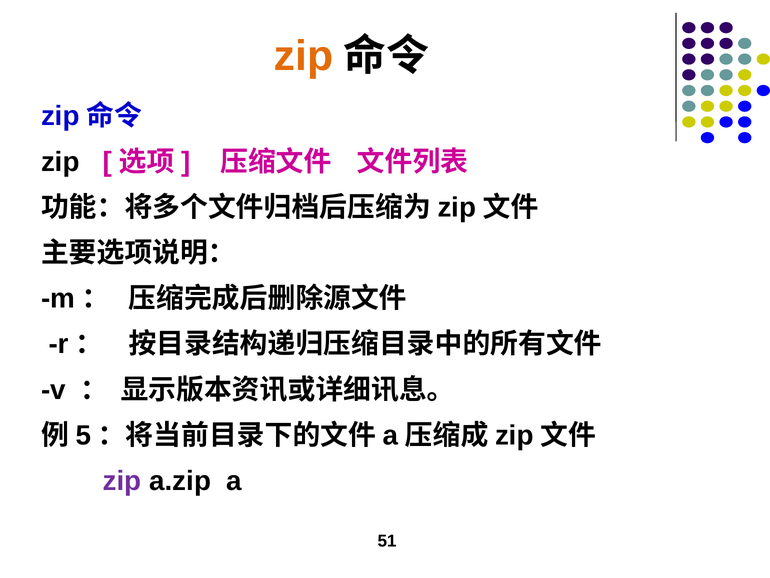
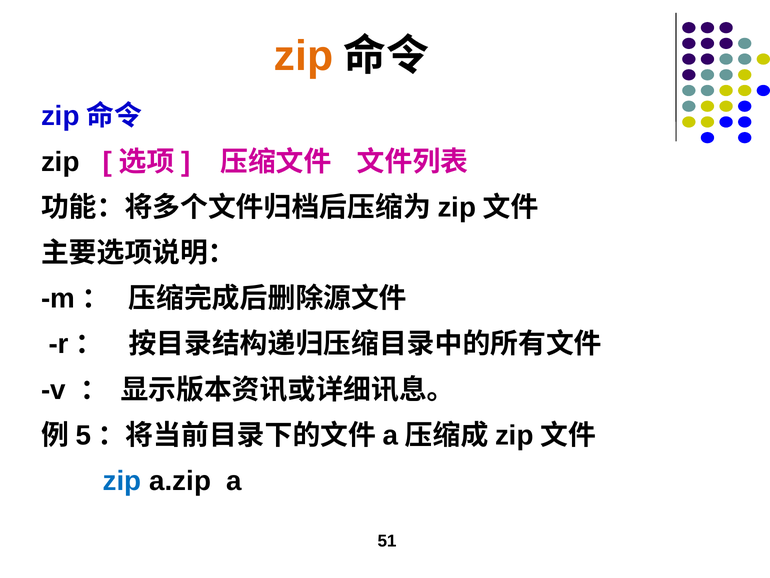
zip at (122, 481) colour: purple -> blue
